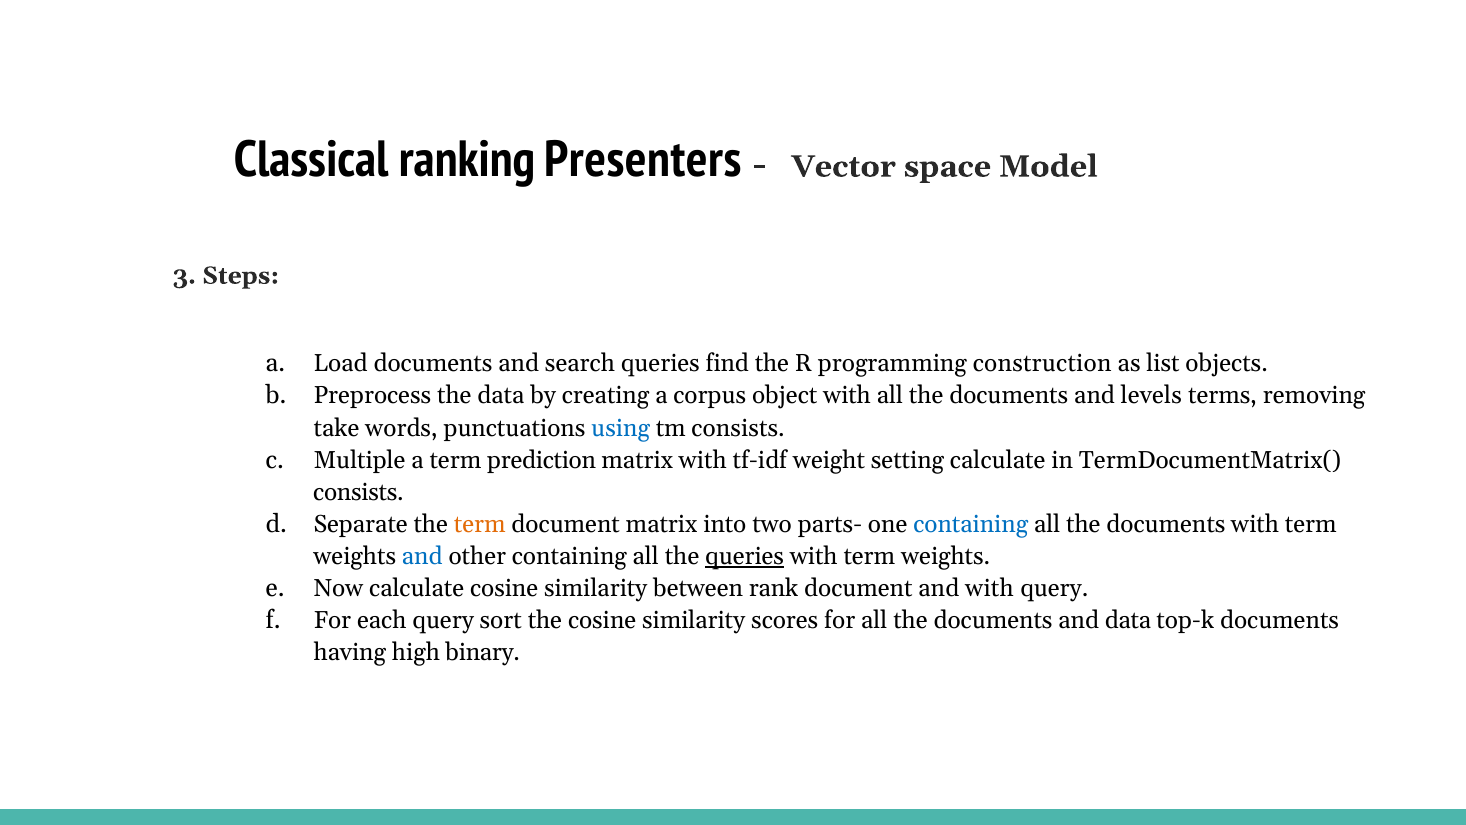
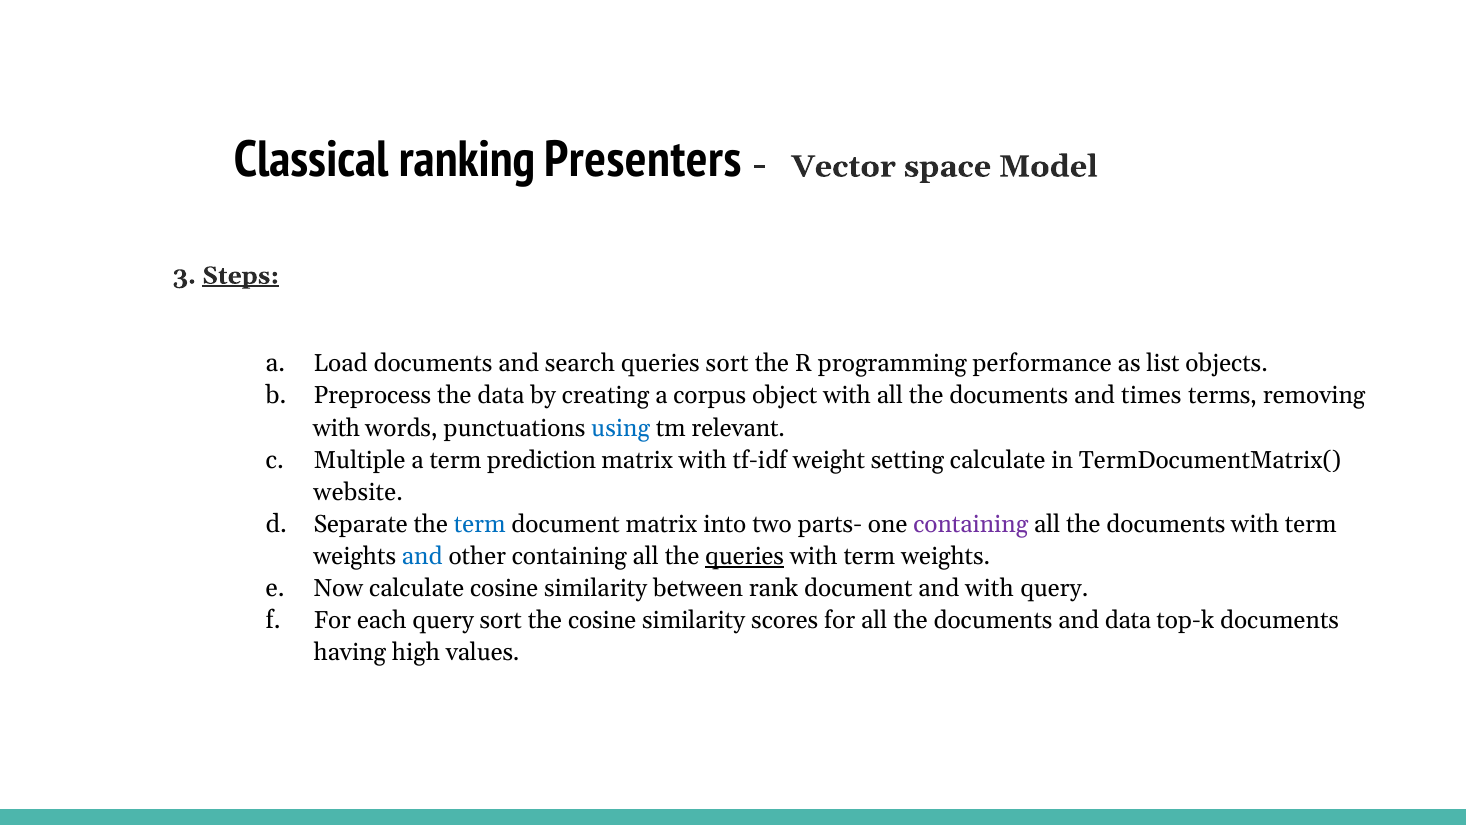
Steps underline: none -> present
queries find: find -> sort
construction: construction -> performance
levels: levels -> times
take at (336, 428): take -> with
tm consists: consists -> relevant
consists at (358, 492): consists -> website
term at (480, 524) colour: orange -> blue
containing at (971, 524) colour: blue -> purple
binary: binary -> values
